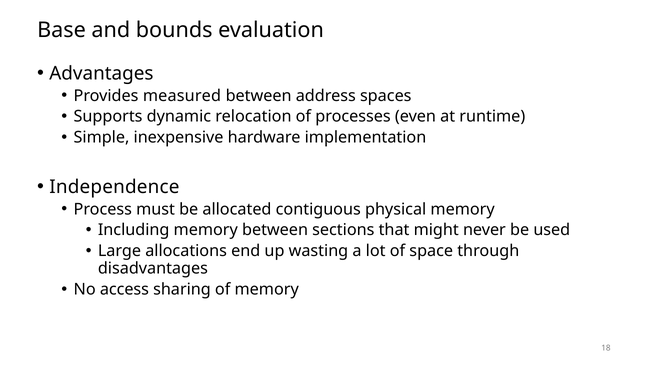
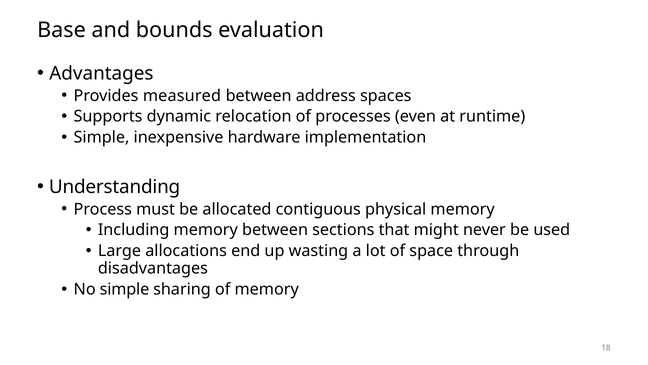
Independence: Independence -> Understanding
No access: access -> simple
